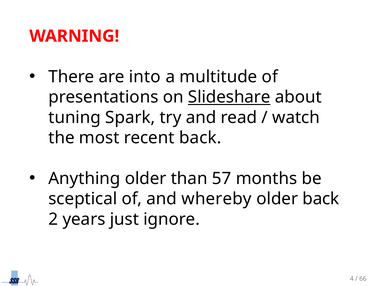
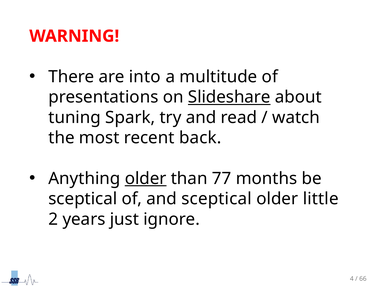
older at (146, 179) underline: none -> present
57: 57 -> 77
and whereby: whereby -> sceptical
older back: back -> little
